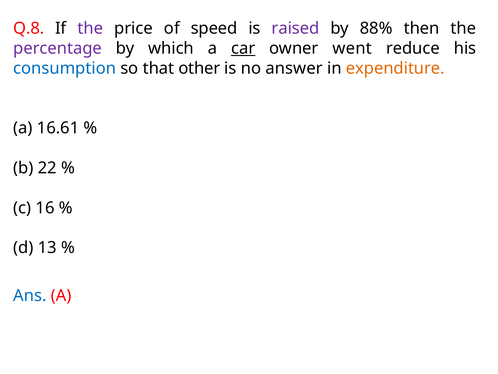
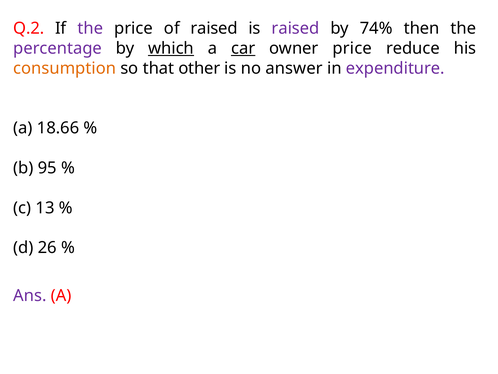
Q.8: Q.8 -> Q.2
of speed: speed -> raised
88%: 88% -> 74%
which underline: none -> present
owner went: went -> price
consumption colour: blue -> orange
expenditure colour: orange -> purple
16.61: 16.61 -> 18.66
22: 22 -> 95
16: 16 -> 13
13: 13 -> 26
Ans colour: blue -> purple
